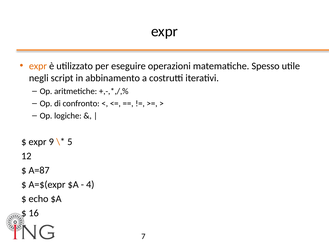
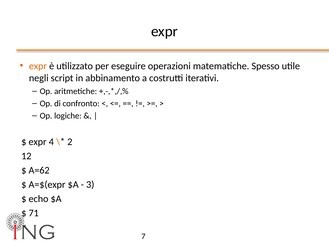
9: 9 -> 4
5: 5 -> 2
A=87: A=87 -> A=62
4: 4 -> 3
16: 16 -> 71
